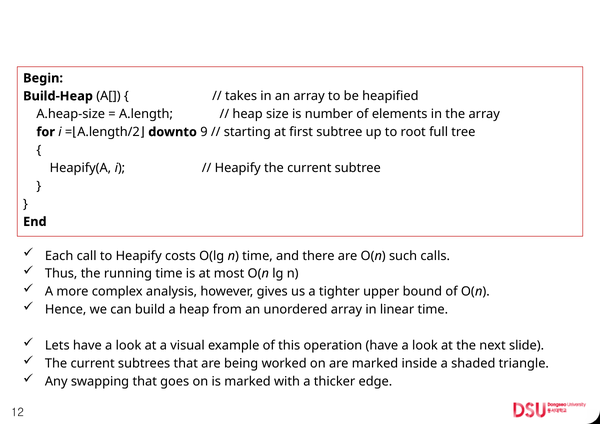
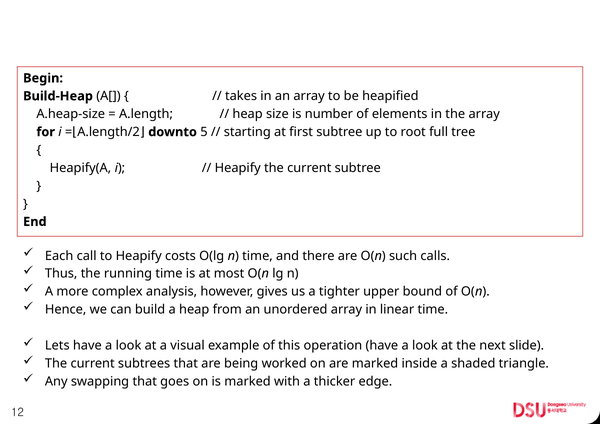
9: 9 -> 5
